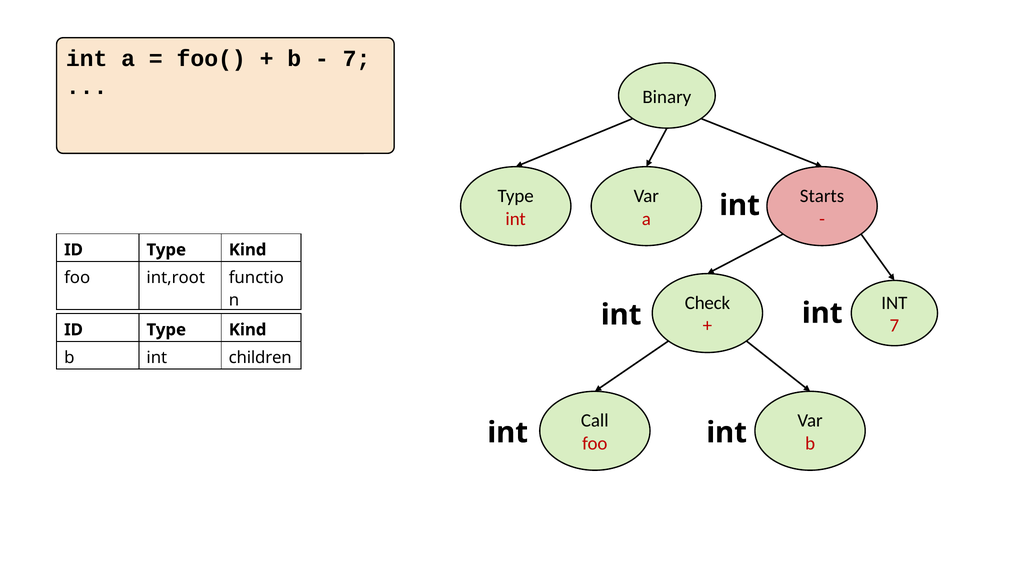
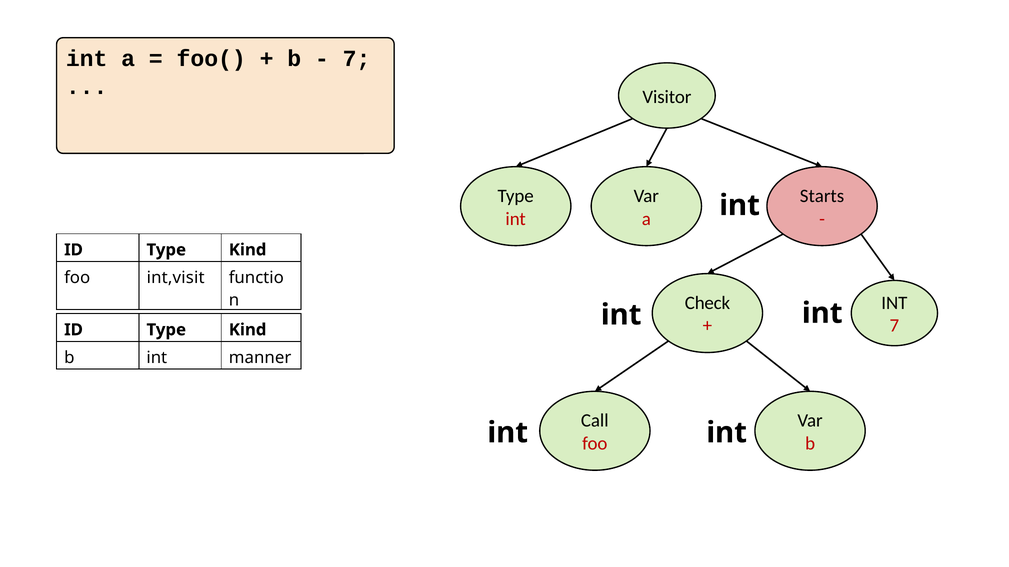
Binary: Binary -> Visitor
int,root: int,root -> int,visit
children: children -> manner
